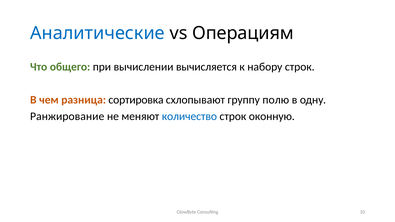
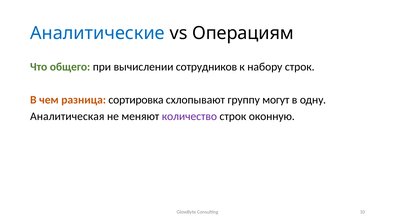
вычисляется: вычисляется -> сотрудников
полю: полю -> могут
Ранжирование: Ранжирование -> Аналитическая
количество colour: blue -> purple
